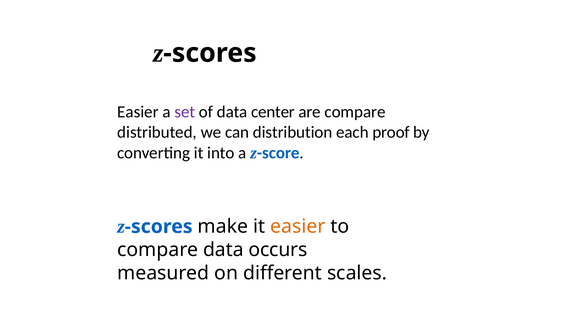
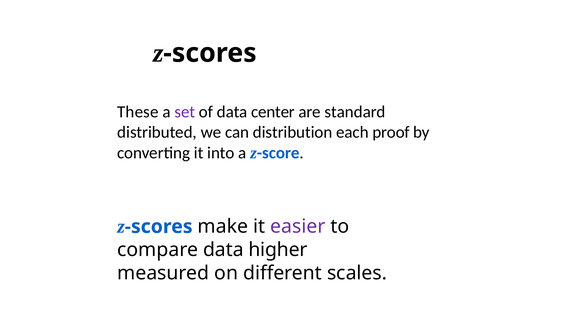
Easier at (138, 112): Easier -> These
are compare: compare -> standard
easier at (298, 227) colour: orange -> purple
occurs: occurs -> higher
